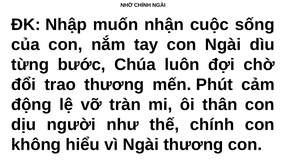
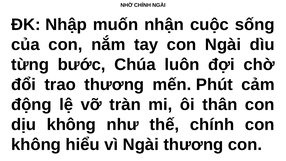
dịu người: người -> không
